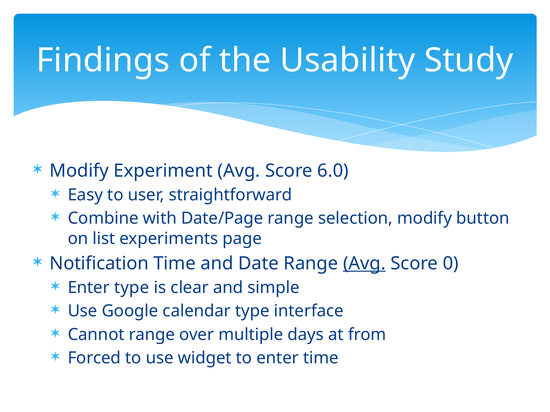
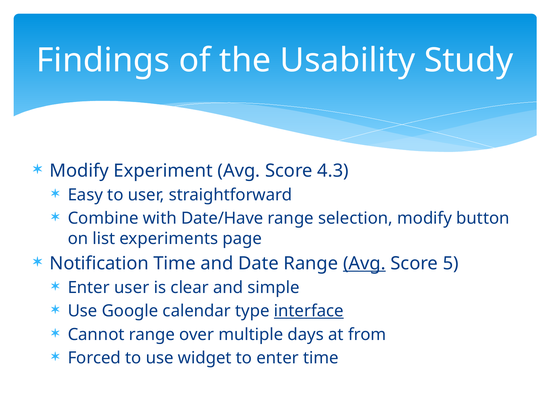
6.0: 6.0 -> 4.3
Date/Page: Date/Page -> Date/Have
0: 0 -> 5
Enter type: type -> user
interface underline: none -> present
